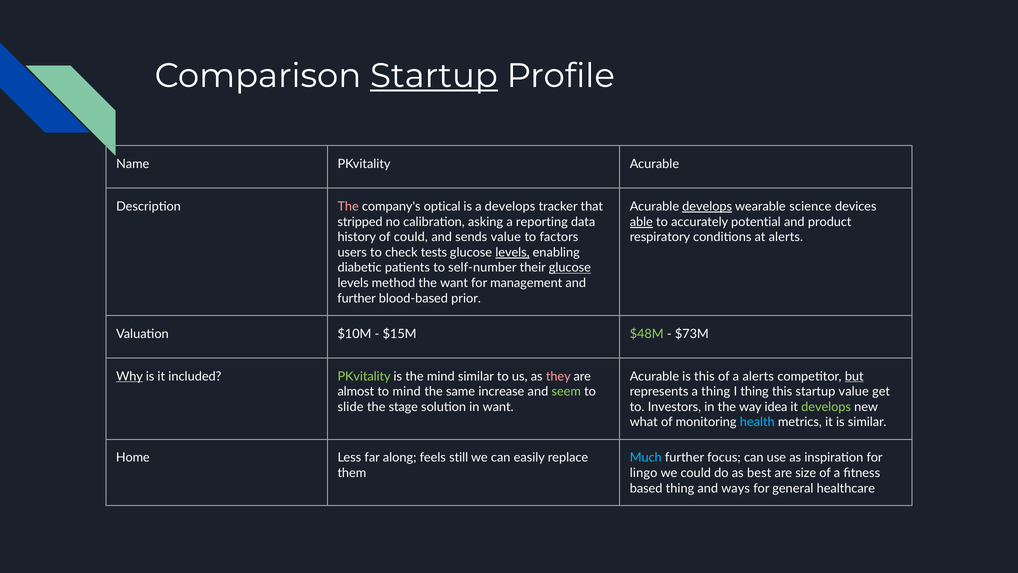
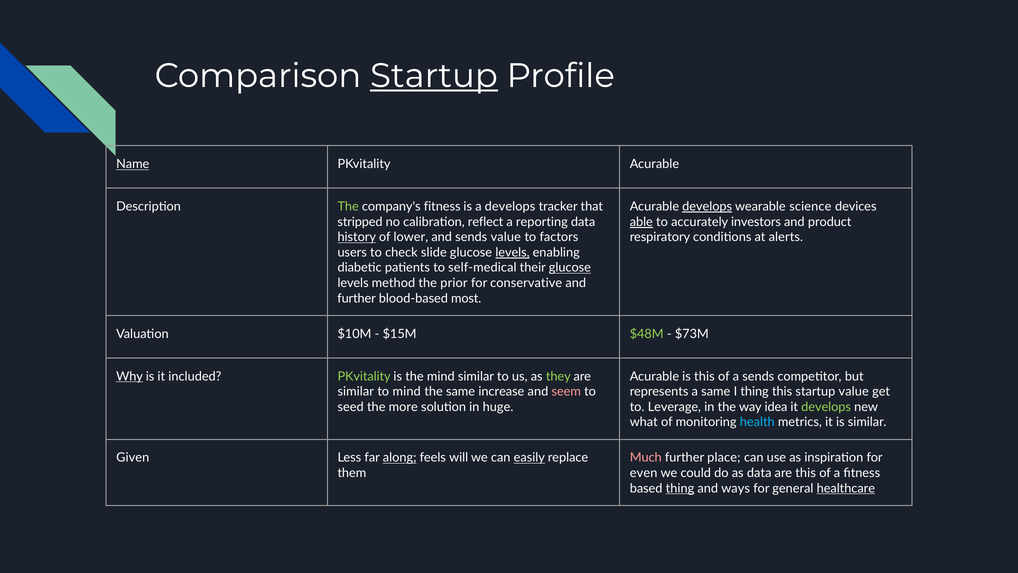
Name underline: none -> present
The at (348, 206) colour: pink -> light green
company's optical: optical -> fitness
asking: asking -> reflect
potential: potential -> investors
history underline: none -> present
of could: could -> lower
tests: tests -> slide
self-number: self-number -> self-medical
the want: want -> prior
management: management -> conservative
prior: prior -> most
they colour: pink -> light green
a alerts: alerts -> sends
but underline: present -> none
almost at (356, 391): almost -> similar
seem colour: light green -> pink
a thing: thing -> same
slide: slide -> seed
stage: stage -> more
in want: want -> huge
Investors: Investors -> Leverage
Home: Home -> Given
along underline: none -> present
still: still -> will
easily underline: none -> present
Much colour: light blue -> pink
focus: focus -> place
lingo: lingo -> even
as best: best -> data
are size: size -> this
thing at (680, 488) underline: none -> present
healthcare underline: none -> present
